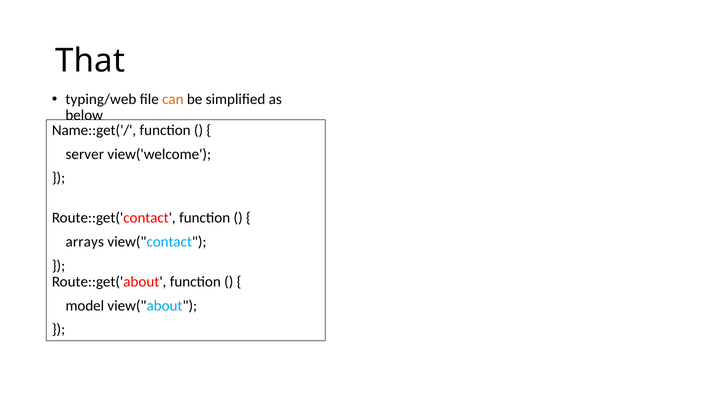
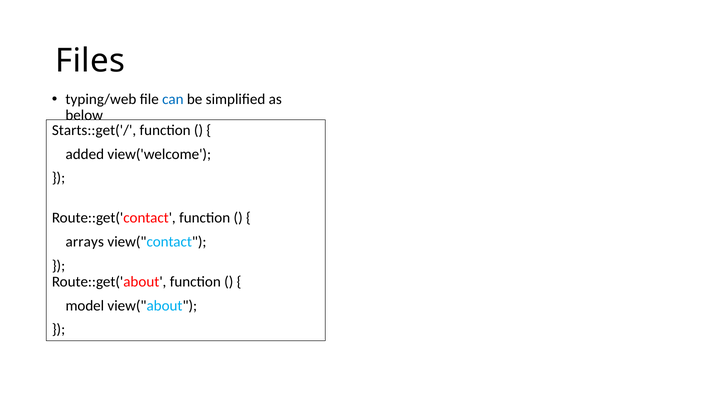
That: That -> Files
can colour: orange -> blue
Name::get('/: Name::get('/ -> Starts::get('/
server: server -> added
